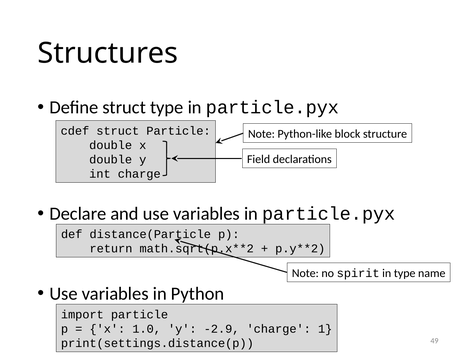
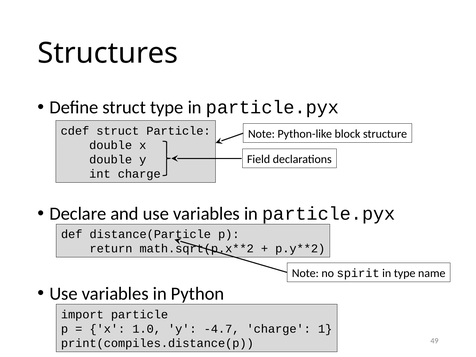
-2.9: -2.9 -> -4.7
print(settings.distance(p: print(settings.distance(p -> print(compiles.distance(p
